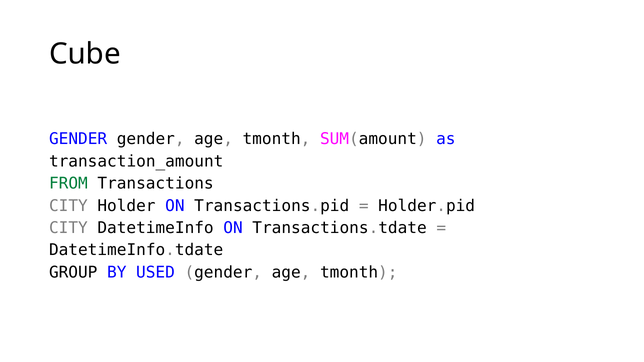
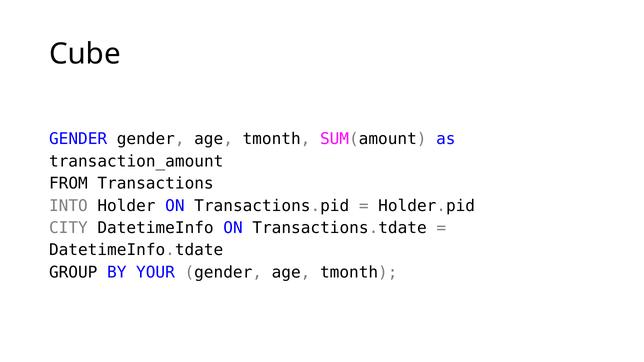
FROM colour: green -> black
CITY at (68, 206): CITY -> INTO
USED: USED -> YOUR
